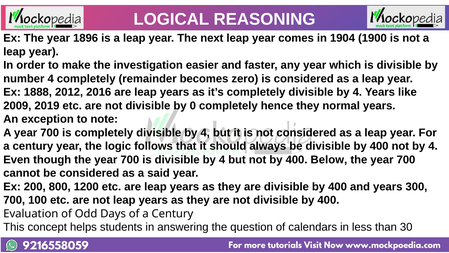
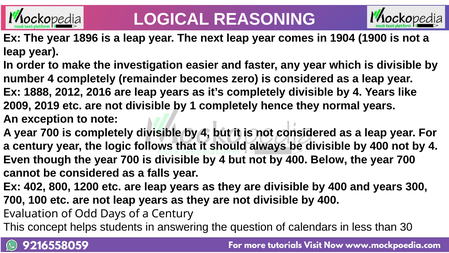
0: 0 -> 1
said: said -> falls
200: 200 -> 402
